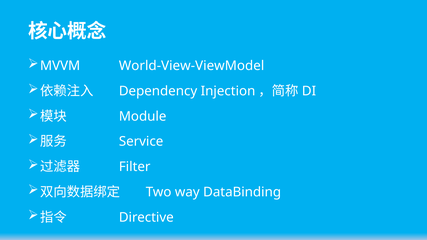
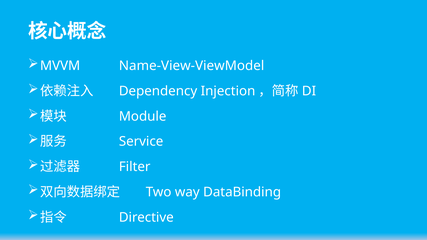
World-View-ViewModel: World-View-ViewModel -> Name-View-ViewModel
